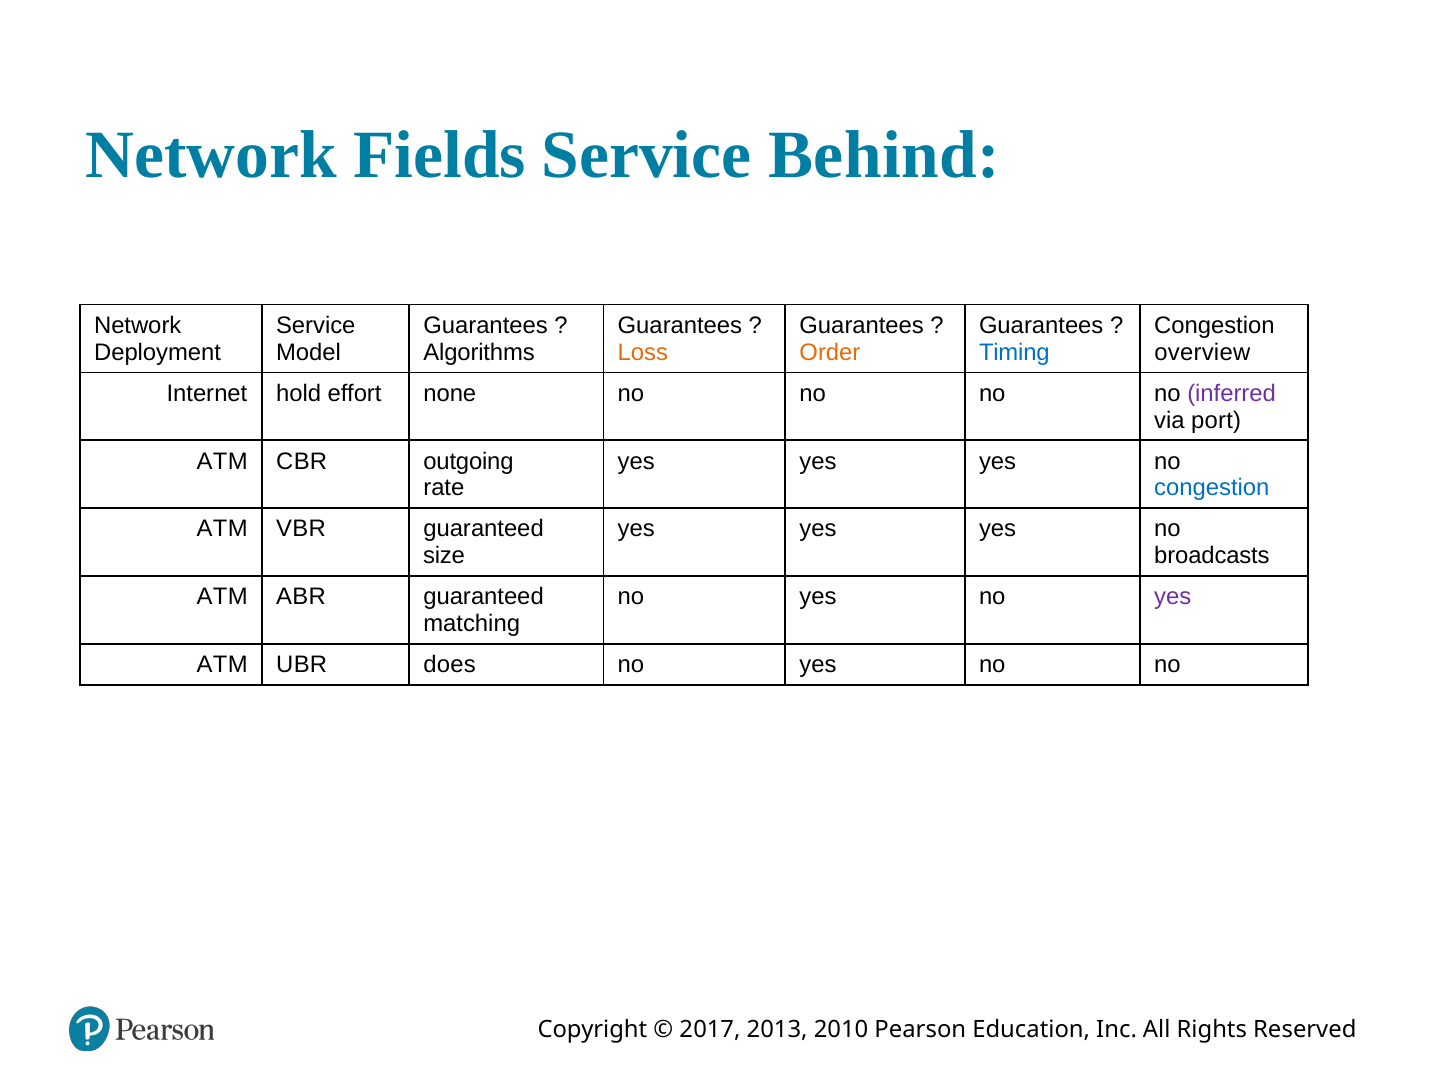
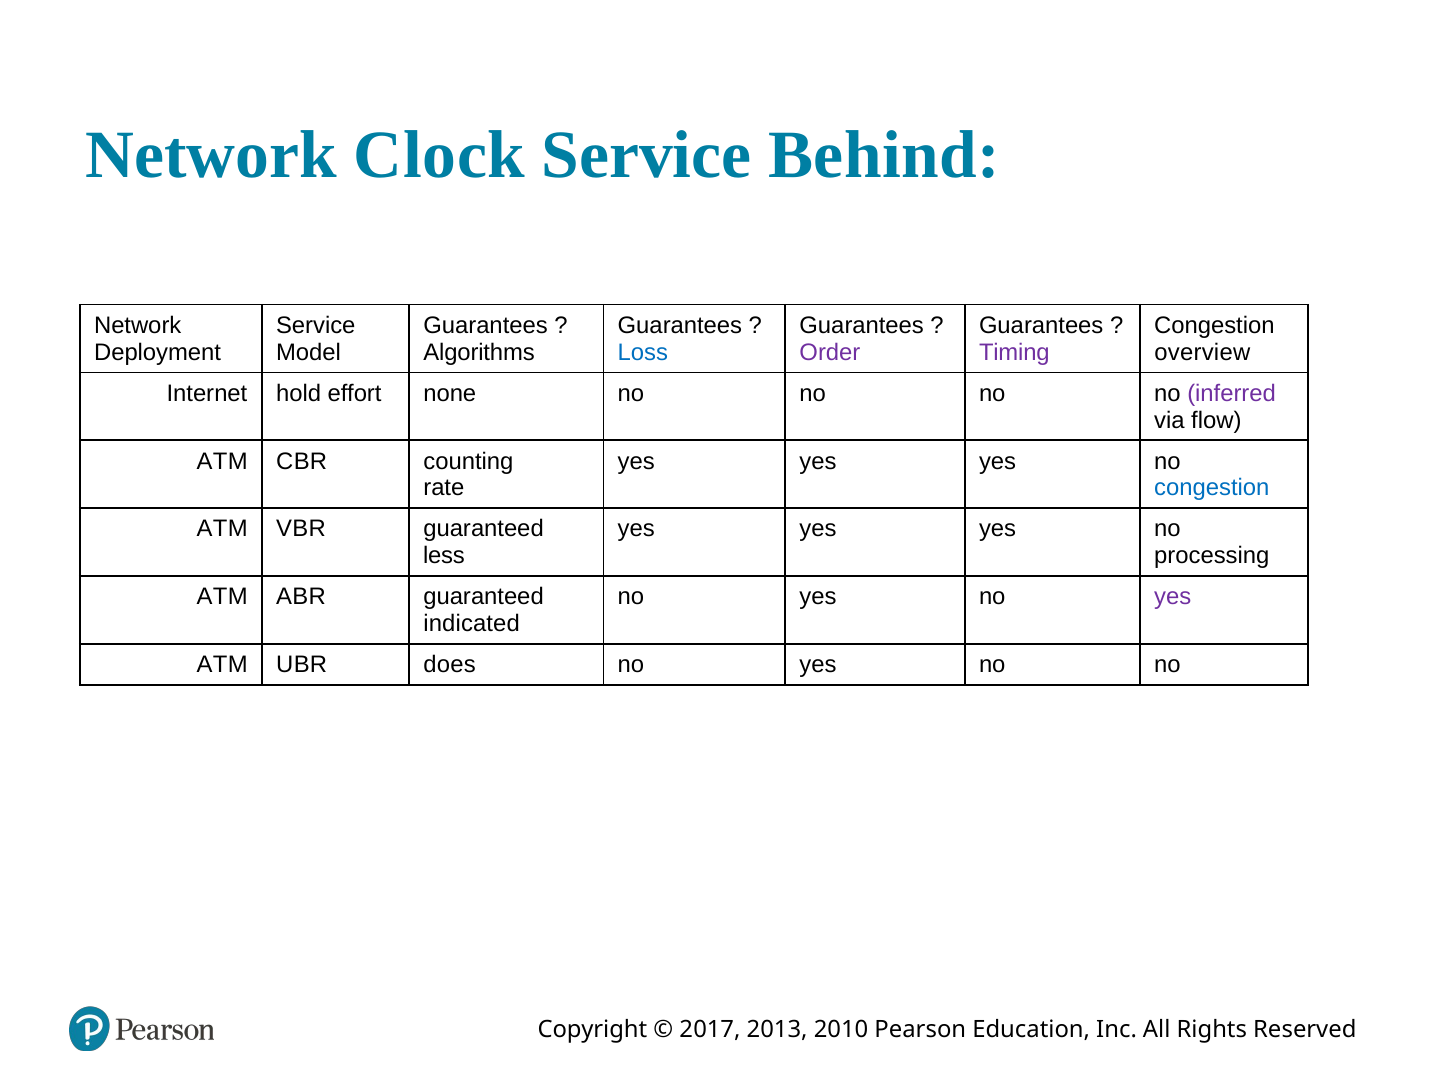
Fields: Fields -> Clock
Loss colour: orange -> blue
Order colour: orange -> purple
Timing colour: blue -> purple
port: port -> flow
outgoing: outgoing -> counting
size: size -> less
broadcasts: broadcasts -> processing
matching: matching -> indicated
